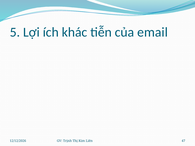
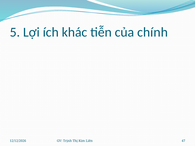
email: email -> chính
